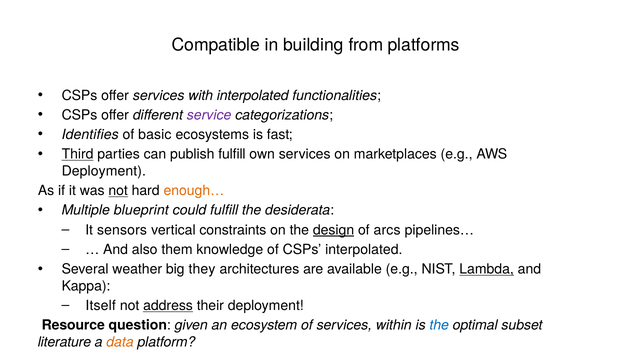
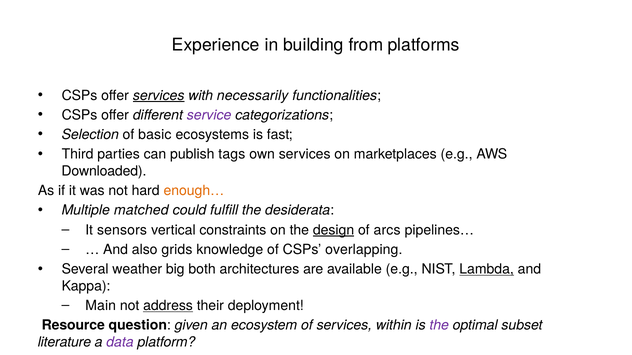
Compatible: Compatible -> Experience
services at (159, 96) underline: none -> present
with interpolated: interpolated -> necessarily
Identifies: Identifies -> Selection
Third underline: present -> none
publish fulfill: fulfill -> tags
Deployment at (104, 171): Deployment -> Downloaded
not at (118, 191) underline: present -> none
blueprint: blueprint -> matched
them: them -> grids
CSPs interpolated: interpolated -> overlapping
they: they -> both
Itself: Itself -> Main
the at (439, 326) colour: blue -> purple
data colour: orange -> purple
